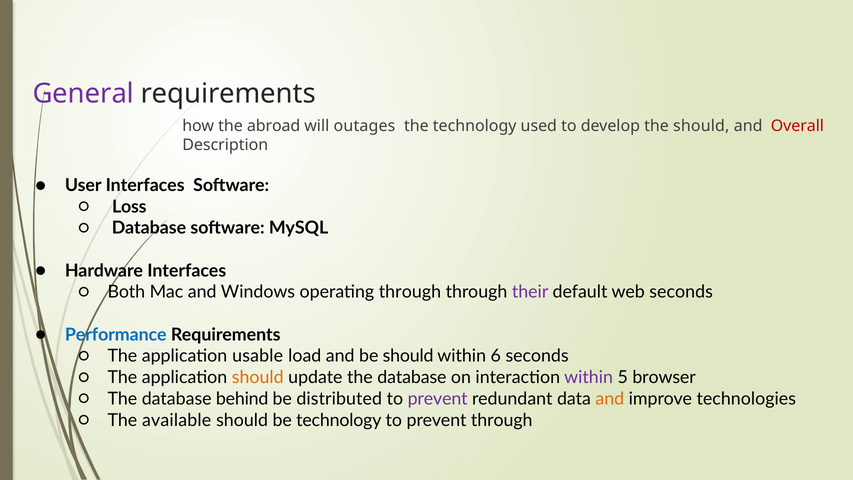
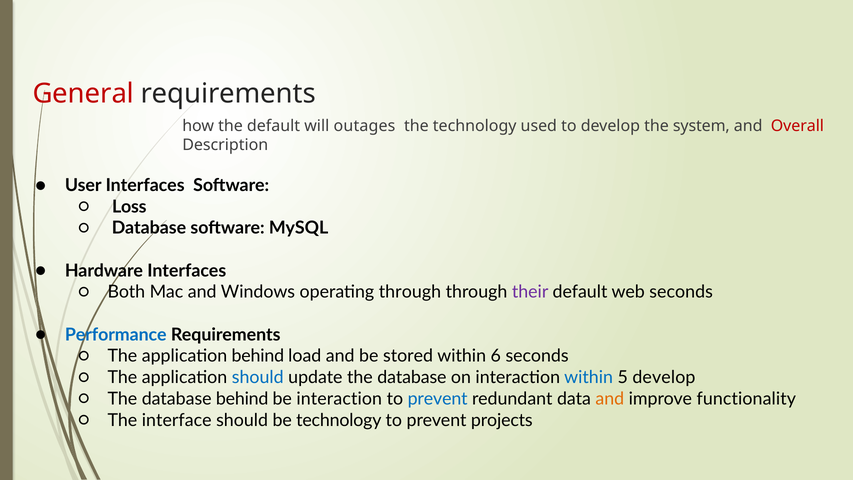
General colour: purple -> red
the abroad: abroad -> default
the should: should -> system
application usable: usable -> behind
be should: should -> stored
should at (258, 377) colour: orange -> blue
within at (589, 377) colour: purple -> blue
5 browser: browser -> develop
be distributed: distributed -> interaction
prevent at (438, 399) colour: purple -> blue
technologies: technologies -> functionality
available: available -> interface
prevent through: through -> projects
